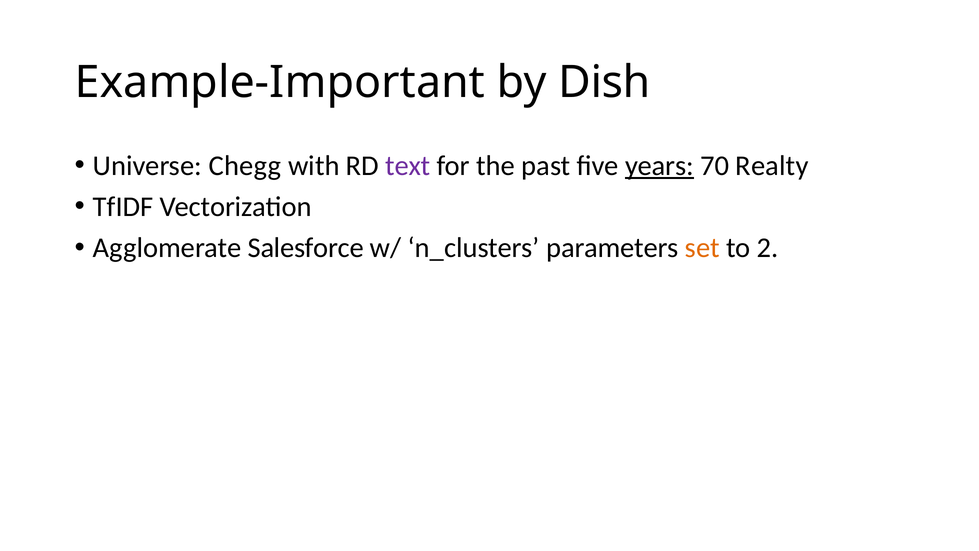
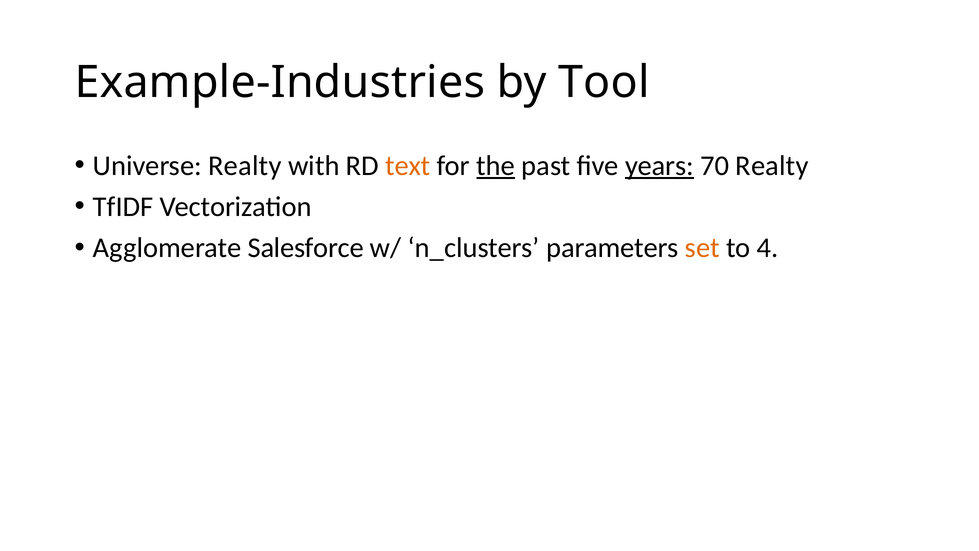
Example-Important: Example-Important -> Example-Industries
Dish: Dish -> Tool
Universe Chegg: Chegg -> Realty
text colour: purple -> orange
the underline: none -> present
2: 2 -> 4
